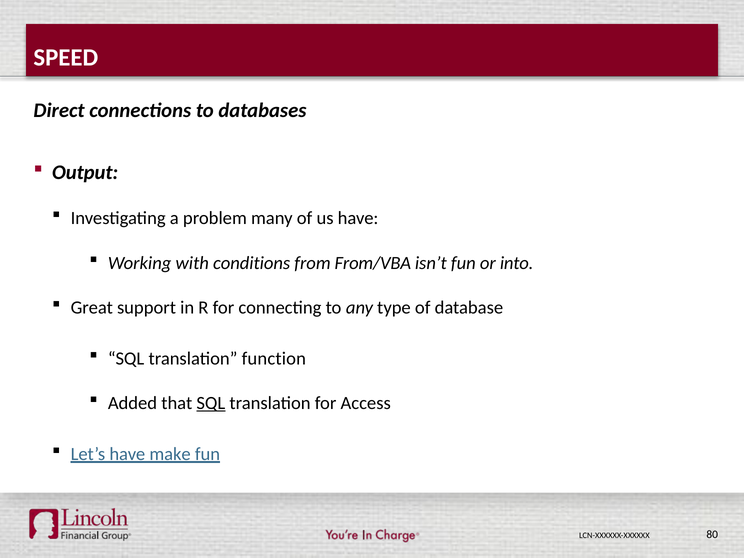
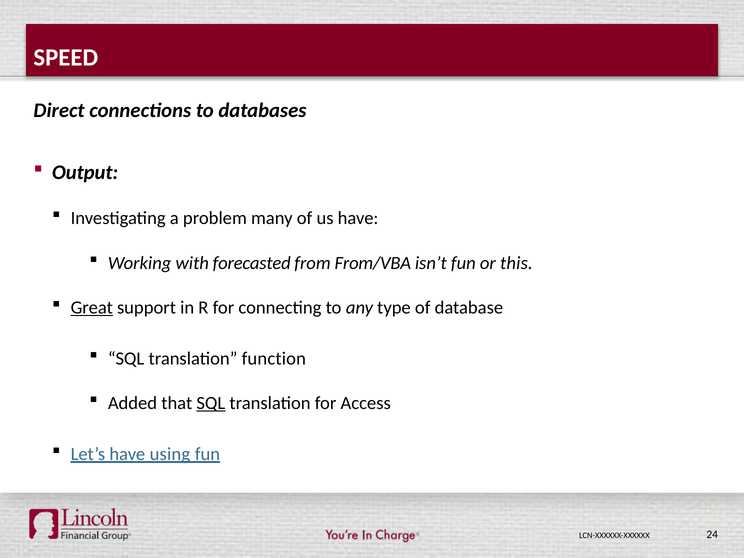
conditions: conditions -> forecasted
into: into -> this
Great underline: none -> present
make: make -> using
80: 80 -> 24
